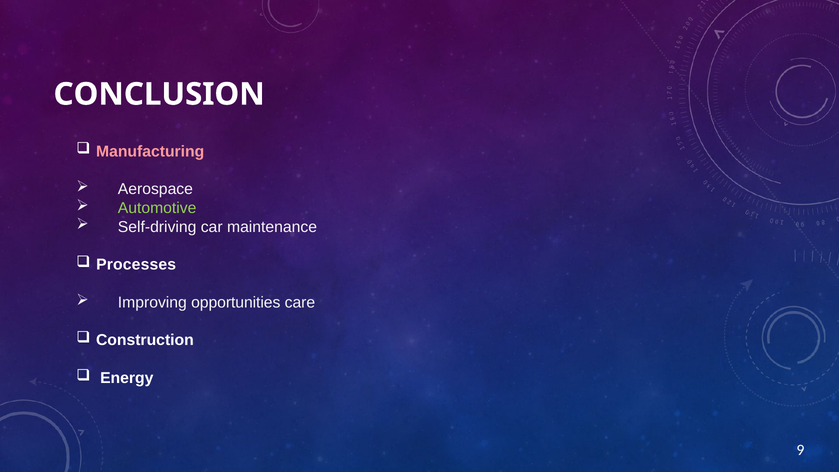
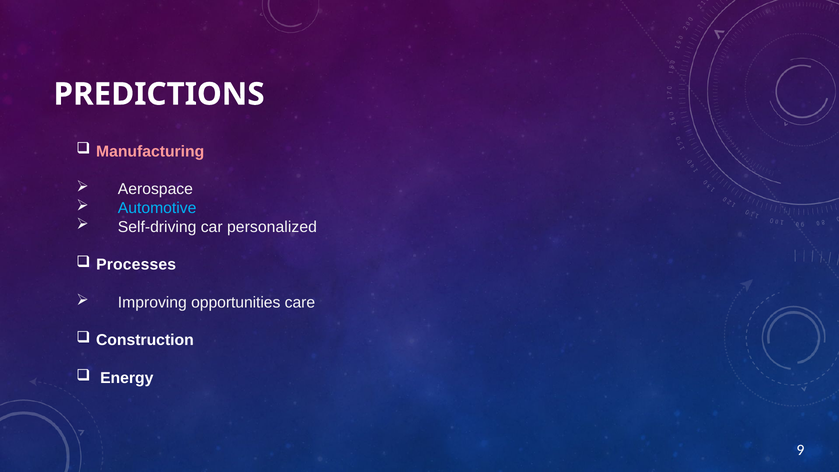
CONCLUSION: CONCLUSION -> PREDICTIONS
Automotive colour: light green -> light blue
maintenance: maintenance -> personalized
